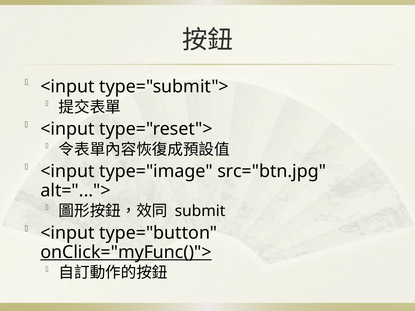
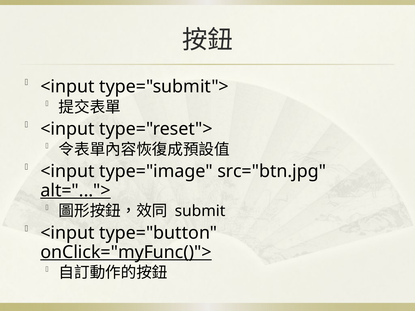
alt="..."> underline: none -> present
